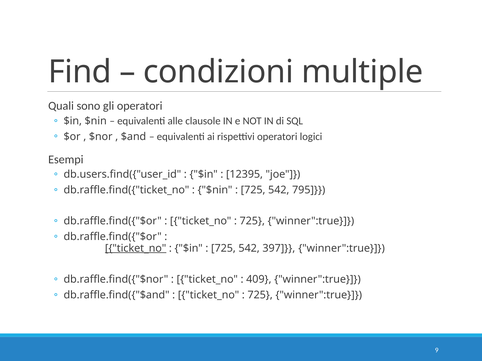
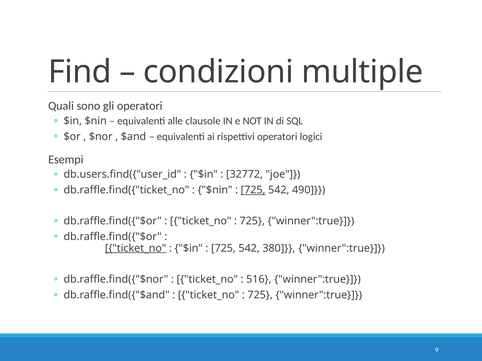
12395: 12395 -> 32772
725 at (253, 190) underline: none -> present
795: 795 -> 490
397: 397 -> 380
409: 409 -> 516
